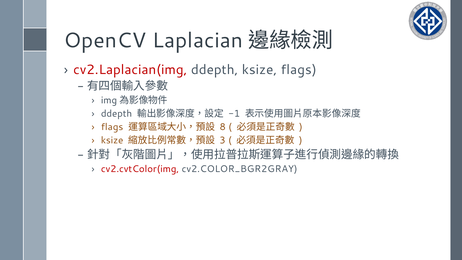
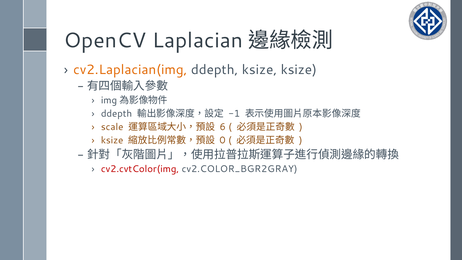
cv2.Laplacian(img colour: red -> orange
ksize flags: flags -> ksize
flags at (112, 127): flags -> scale
8: 8 -> 6
3: 3 -> 0
